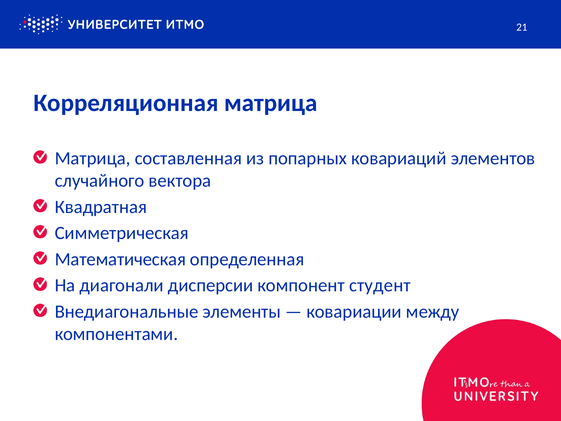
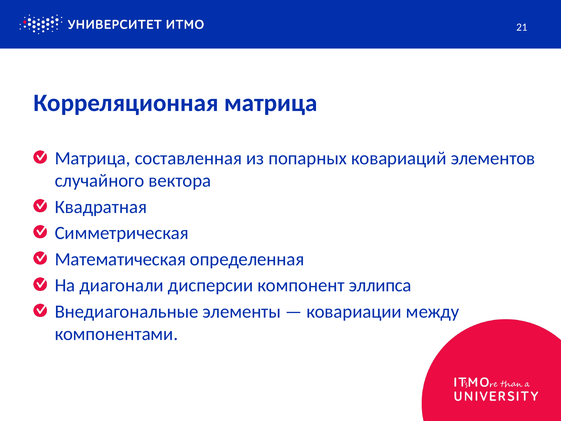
студент: студент -> эллипса
